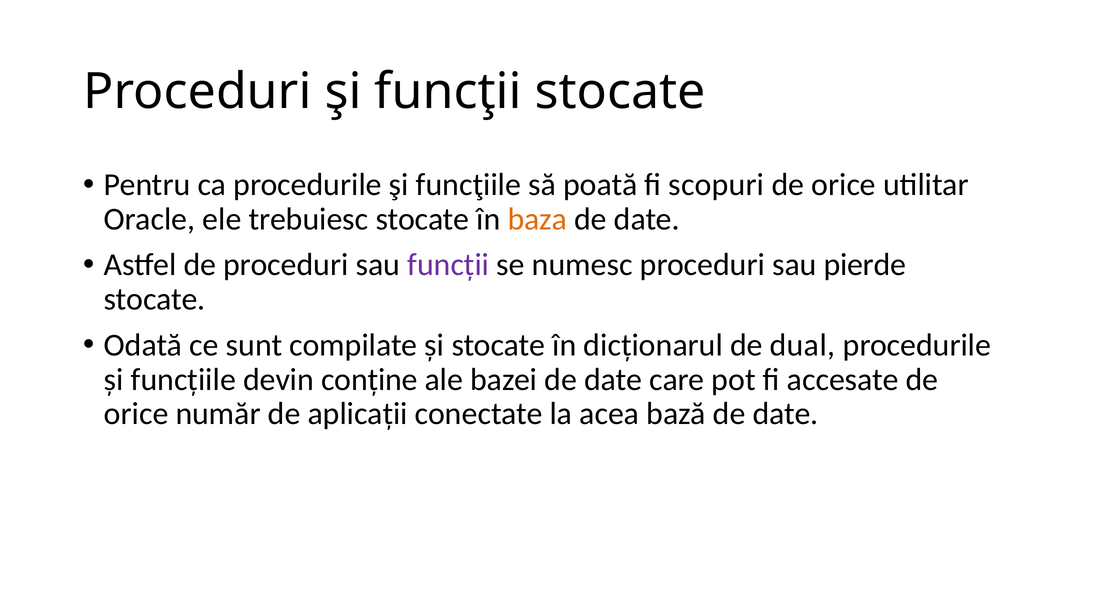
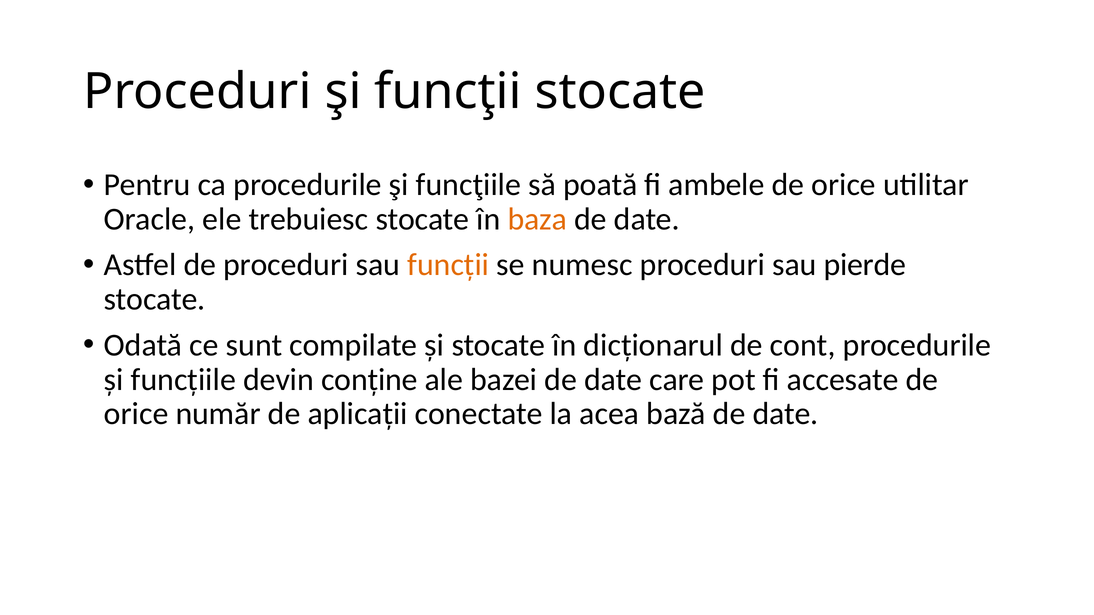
scopuri: scopuri -> ambele
funcţii at (448, 265) colour: purple -> orange
dual: dual -> cont
